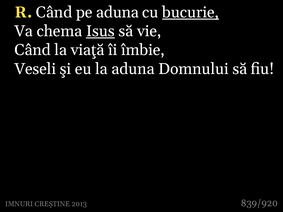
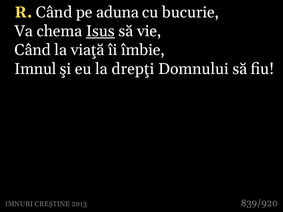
bucurie underline: present -> none
Veseli: Veseli -> Imnul
la aduna: aduna -> drepţi
